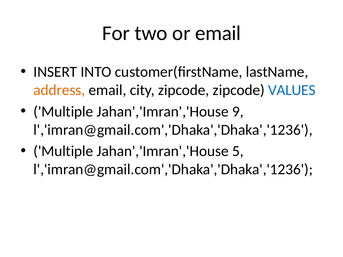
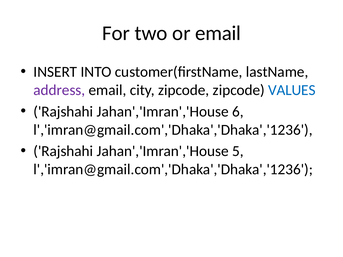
address colour: orange -> purple
Multiple at (63, 112): Multiple -> Rajshahi
9: 9 -> 6
Multiple at (63, 151): Multiple -> Rajshahi
